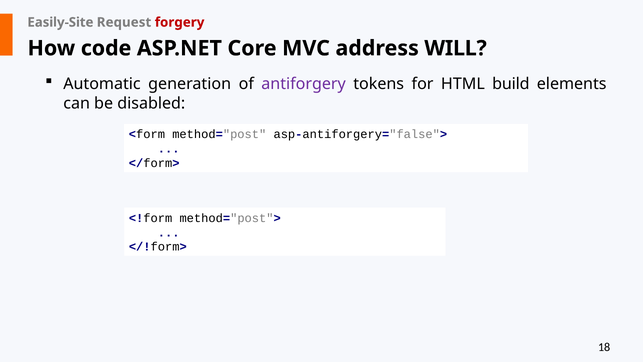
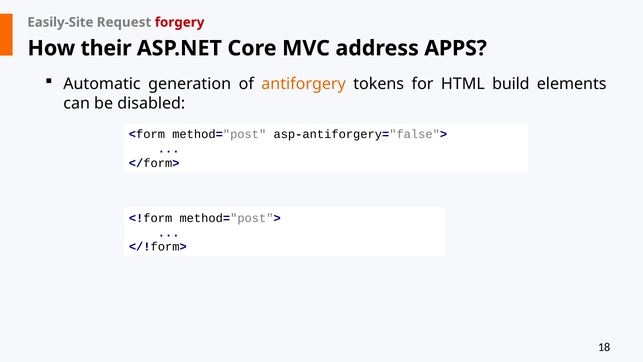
code: code -> their
WILL: WILL -> APPS
antiforgery colour: purple -> orange
